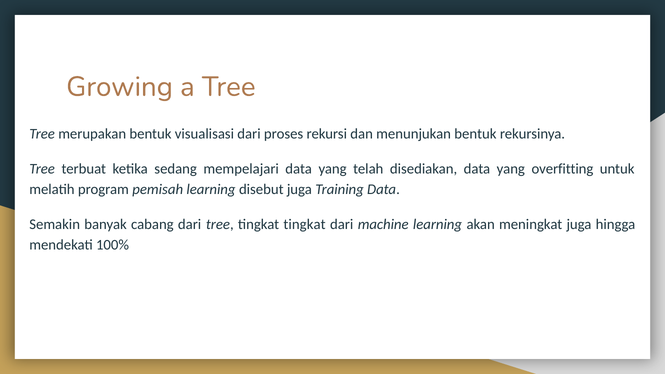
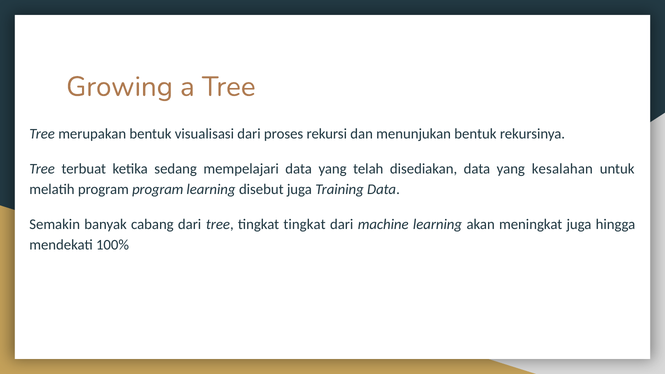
overfitting: overfitting -> kesalahan
program pemisah: pemisah -> program
